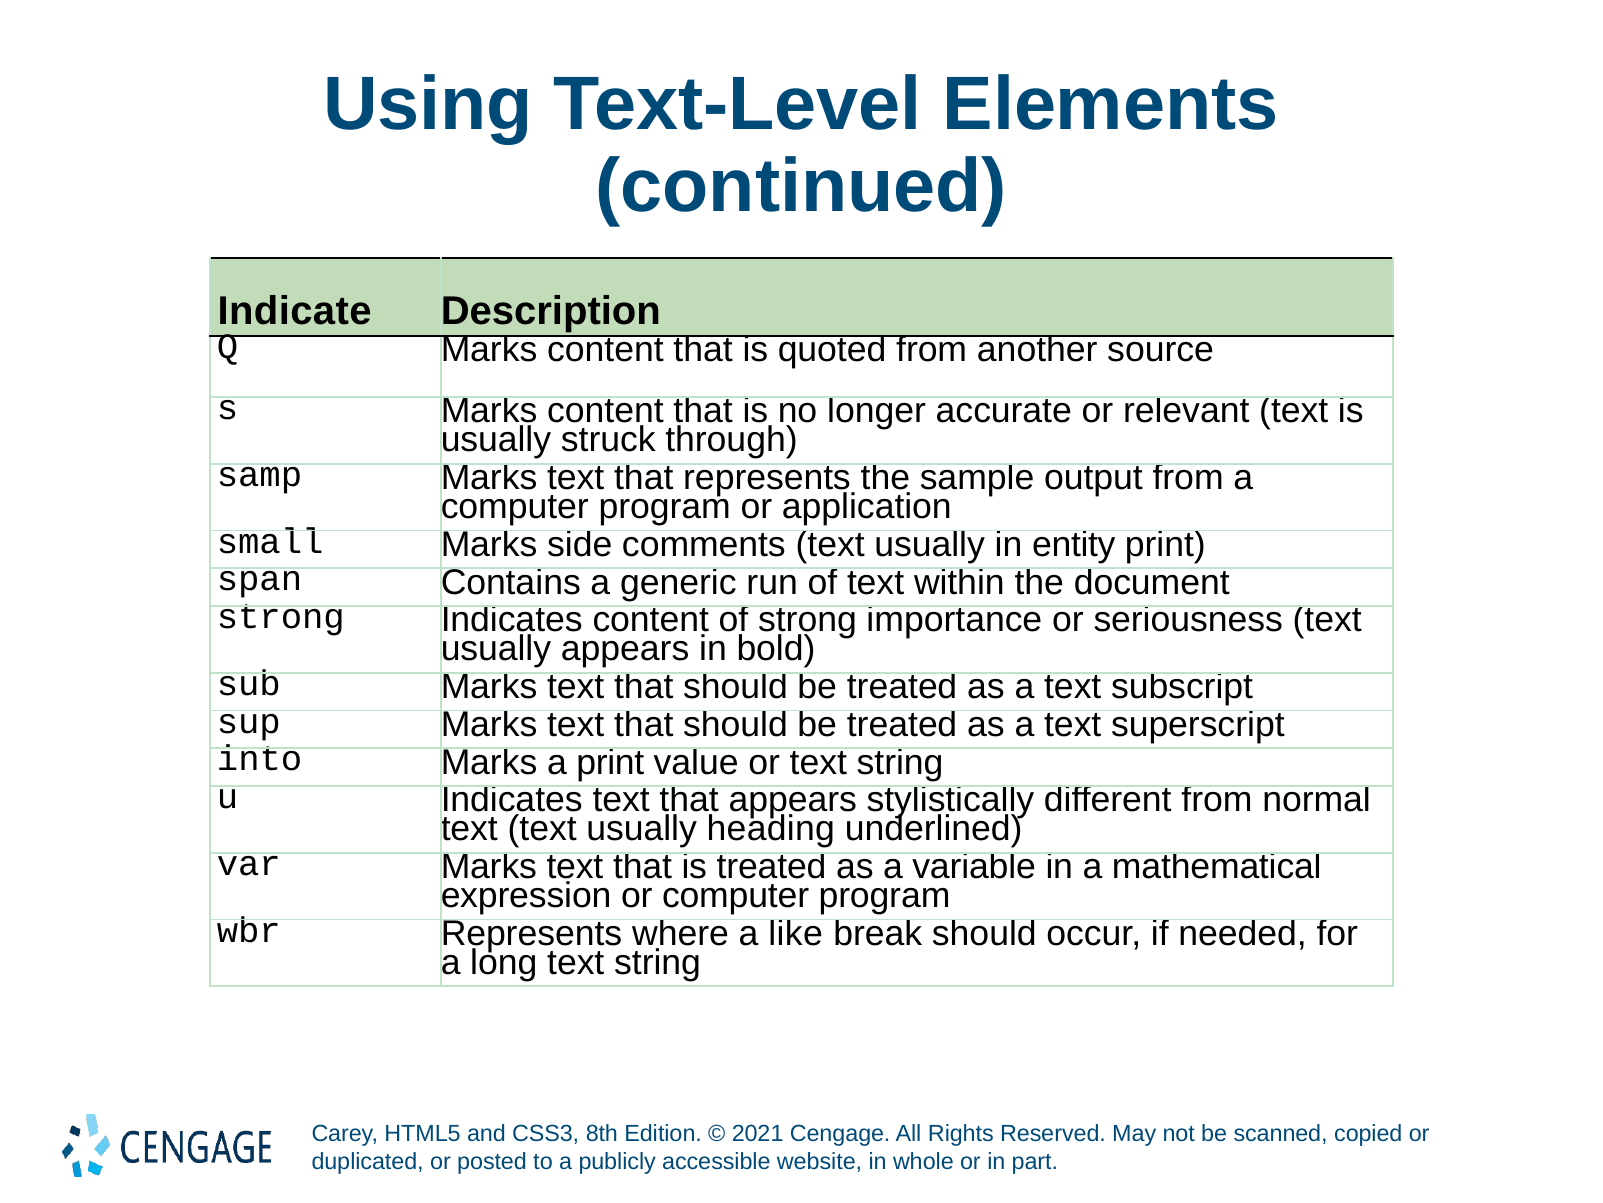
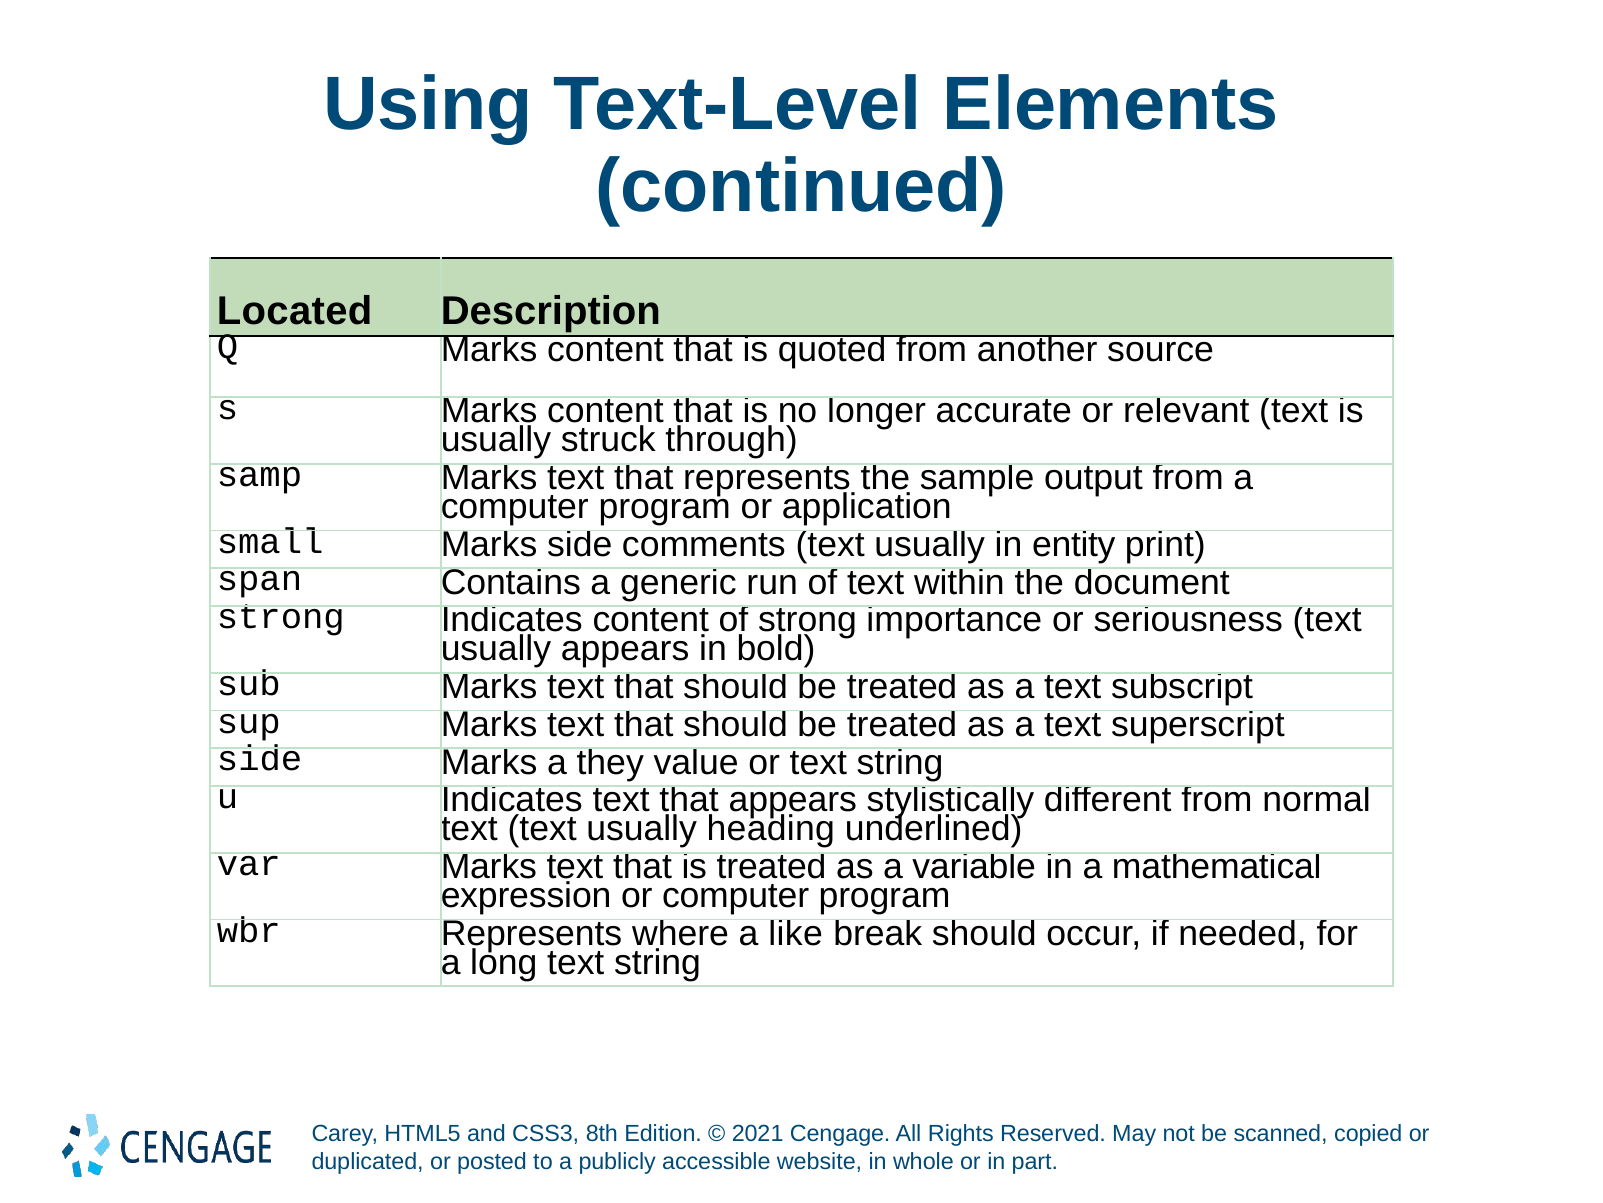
Indicate: Indicate -> Located
into at (260, 759): into -> side
a print: print -> they
